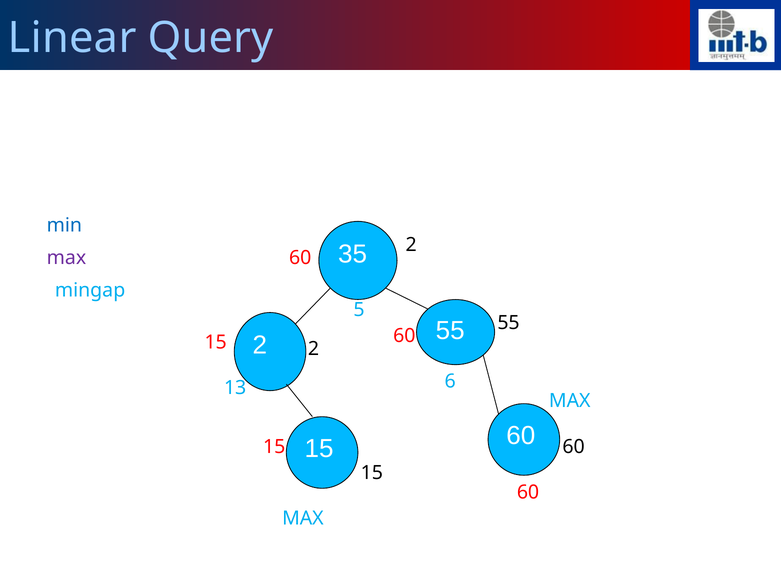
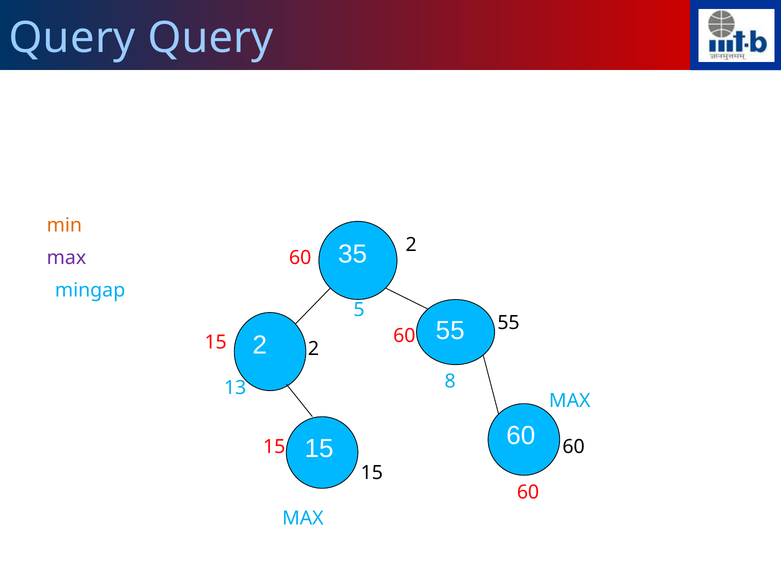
Linear at (72, 38): Linear -> Query
min colour: blue -> orange
6: 6 -> 8
